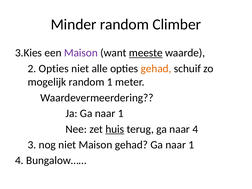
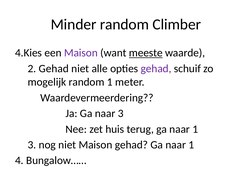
3.Kies: 3.Kies -> 4.Kies
2 Opties: Opties -> Gehad
gehad at (156, 69) colour: orange -> purple
Ja Ga naar 1: 1 -> 3
huis underline: present -> none
terug ga naar 4: 4 -> 1
